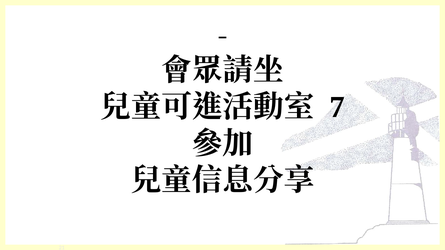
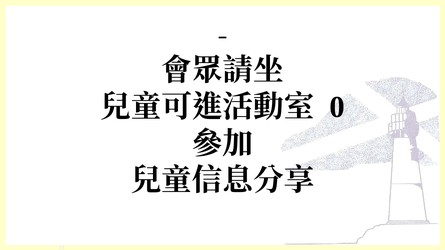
7: 7 -> 0
